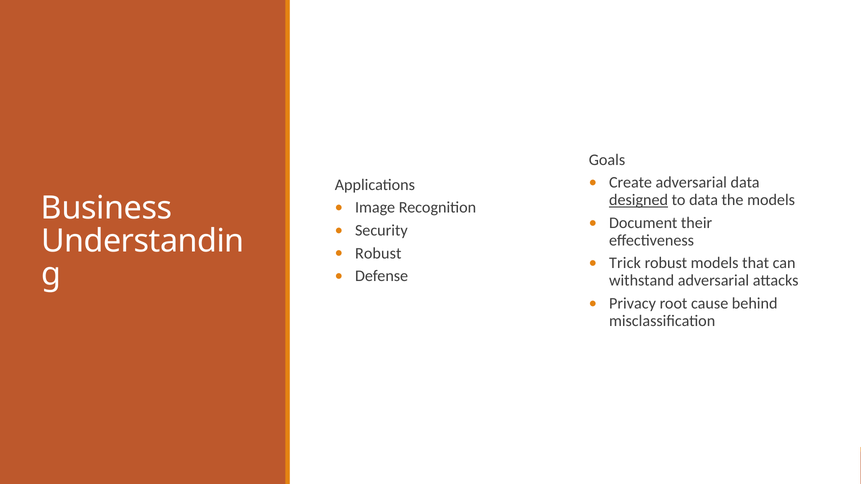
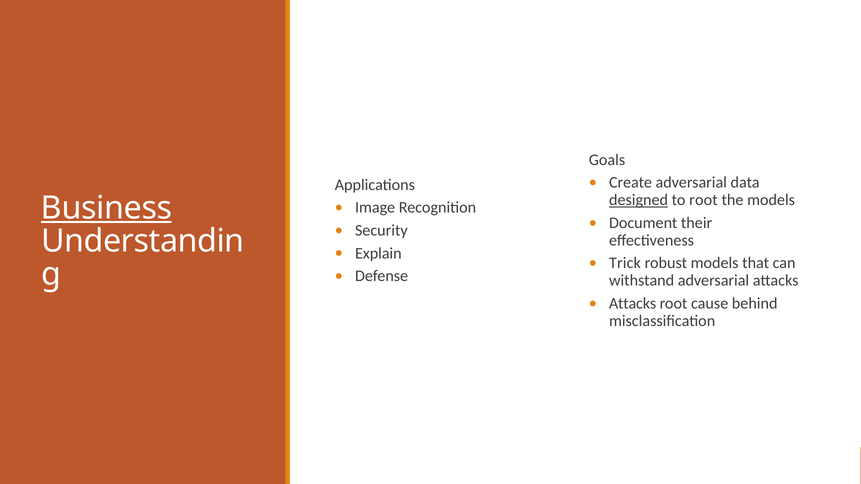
to data: data -> root
Business underline: none -> present
Robust at (378, 253): Robust -> Explain
Privacy at (632, 304): Privacy -> Attacks
